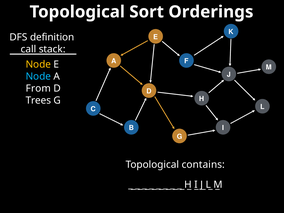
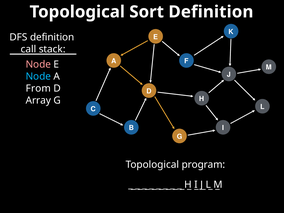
Sort Orderings: Orderings -> Definition
Node at (38, 64) colour: yellow -> pink
Trees: Trees -> Array
contains: contains -> program
